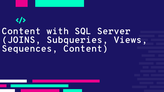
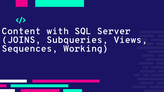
Sequences Content: Content -> Working
